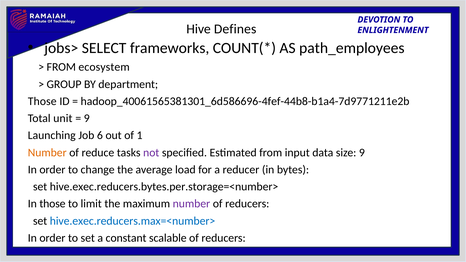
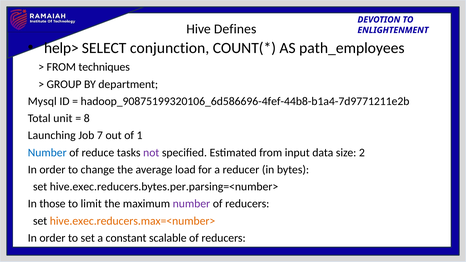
jobs>: jobs> -> help>
frameworks: frameworks -> conjunction
ecosystem: ecosystem -> techniques
Those at (42, 101): Those -> Mysql
hadoop_40061565381301_6d586696-4fef-44b8-b1a4-7d9771211e2b: hadoop_40061565381301_6d586696-4fef-44b8-b1a4-7d9771211e2b -> hadoop_90875199320106_6d586696-4fef-44b8-b1a4-7d9771211e2b
9 at (87, 118): 9 -> 8
6: 6 -> 7
Number at (47, 153) colour: orange -> blue
size 9: 9 -> 2
hive.exec.reducers.bytes.per.storage=<number>: hive.exec.reducers.bytes.per.storage=<number> -> hive.exec.reducers.bytes.per.parsing=<number>
hive.exec.reducers.max=<number> colour: blue -> orange
